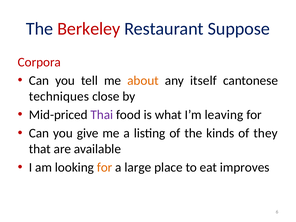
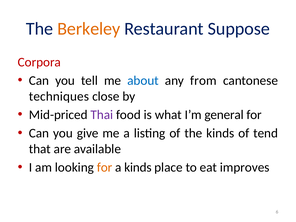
Berkeley colour: red -> orange
about colour: orange -> blue
itself: itself -> from
leaving: leaving -> general
they: they -> tend
a large: large -> kinds
